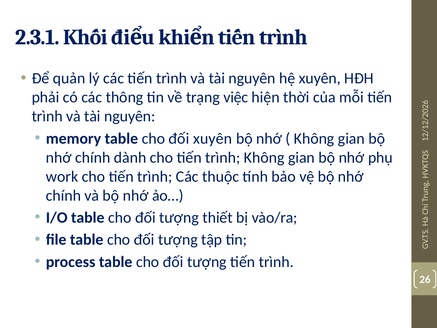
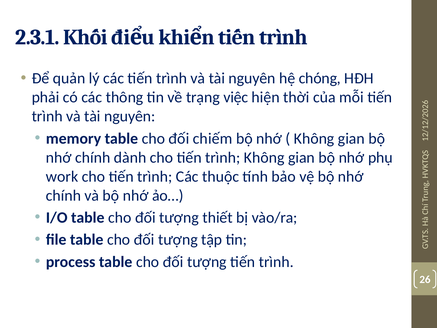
hệ xuyên: xuyên -> chóng
đối xuyên: xuyên -> chiếm
